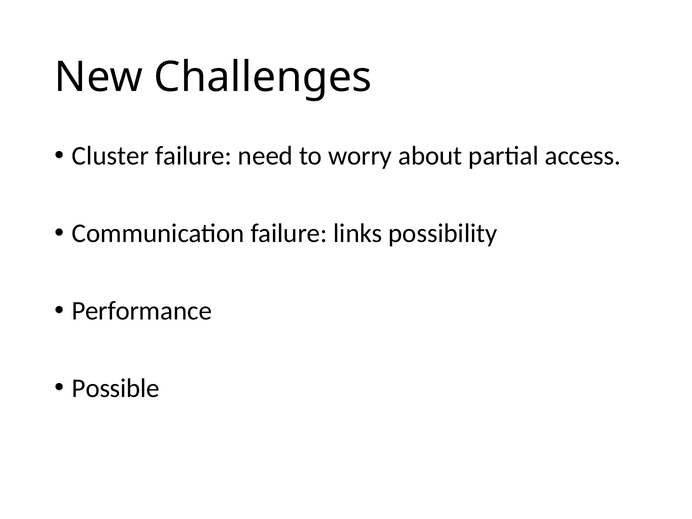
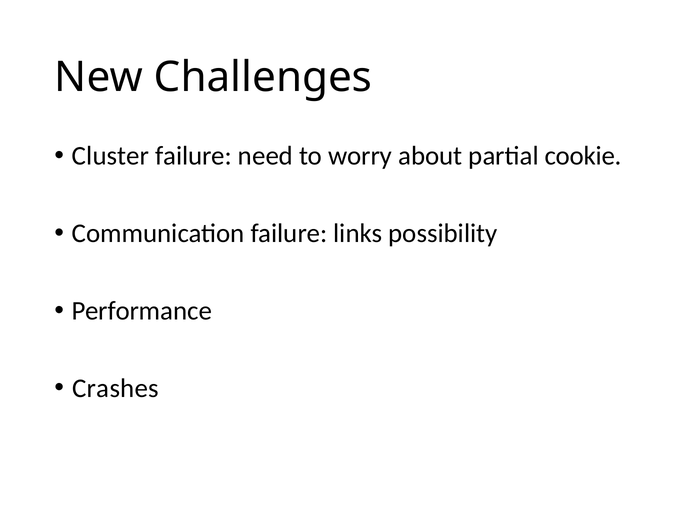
access: access -> cookie
Possible: Possible -> Crashes
